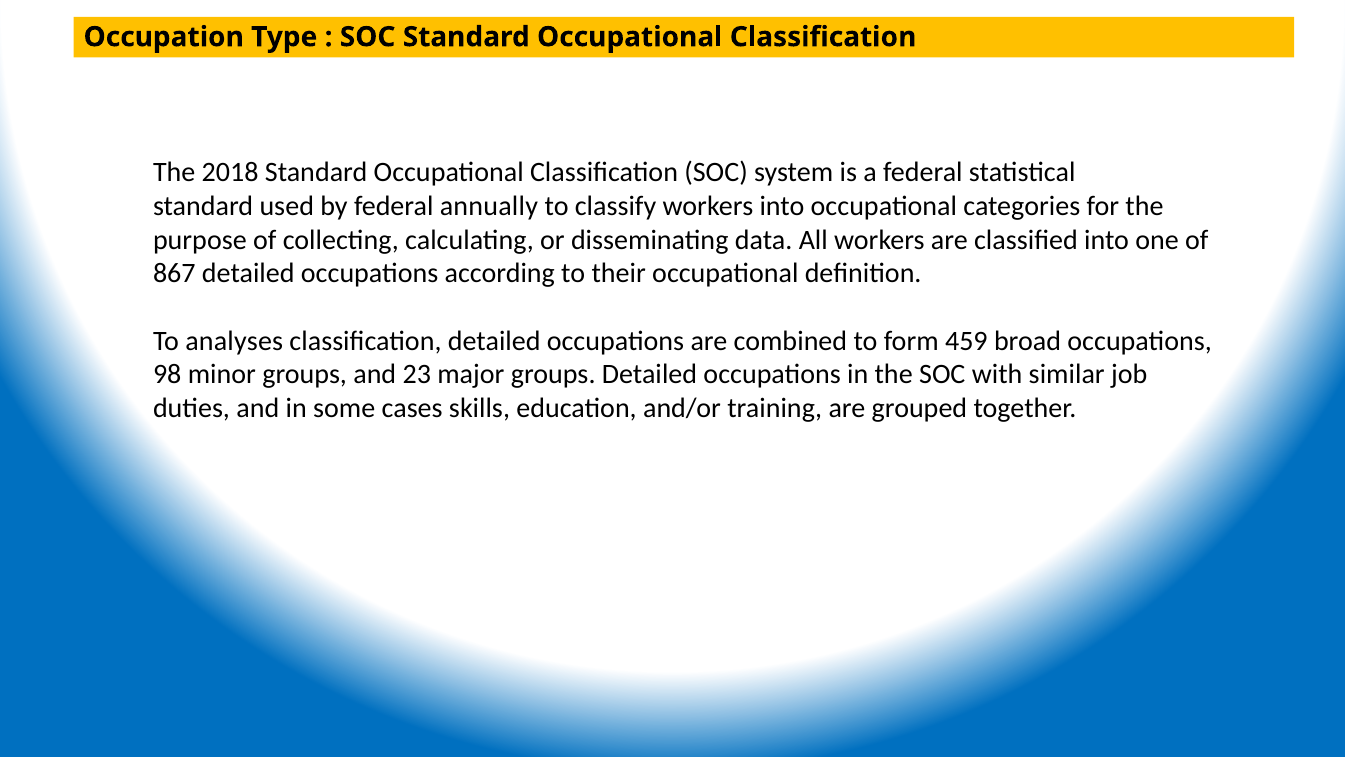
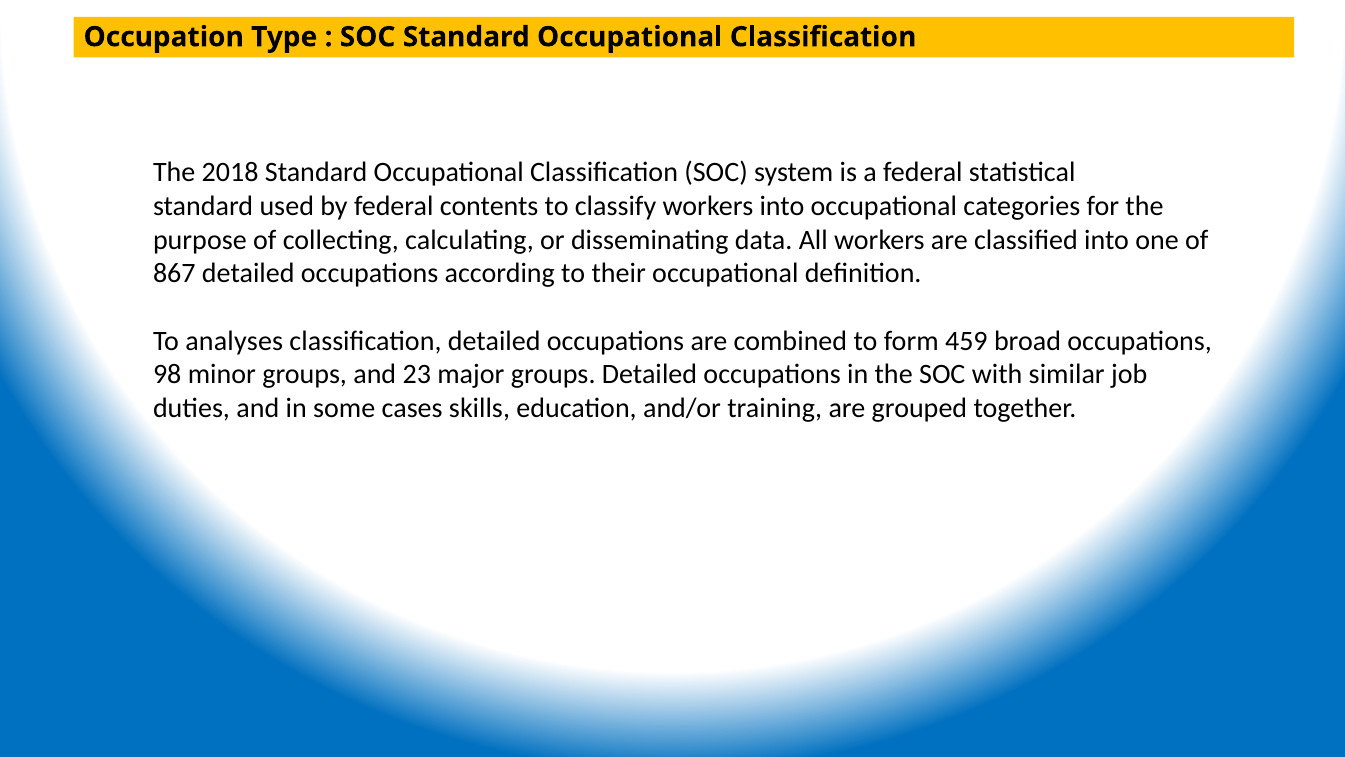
annually: annually -> contents
